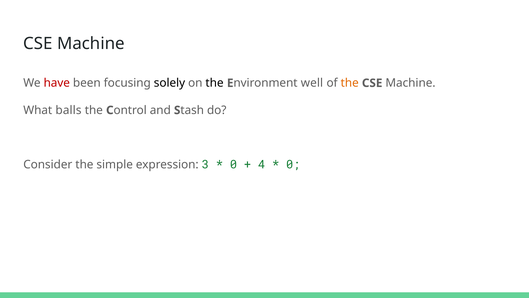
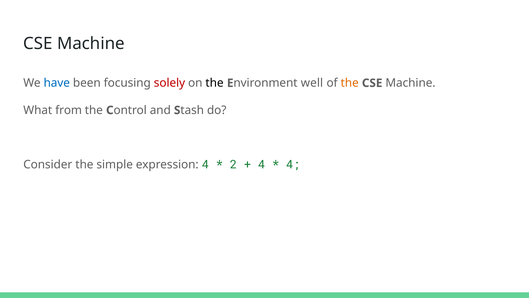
have colour: red -> blue
solely colour: black -> red
balls: balls -> from
expression 3: 3 -> 4
0 at (233, 164): 0 -> 2
0 at (293, 164): 0 -> 4
